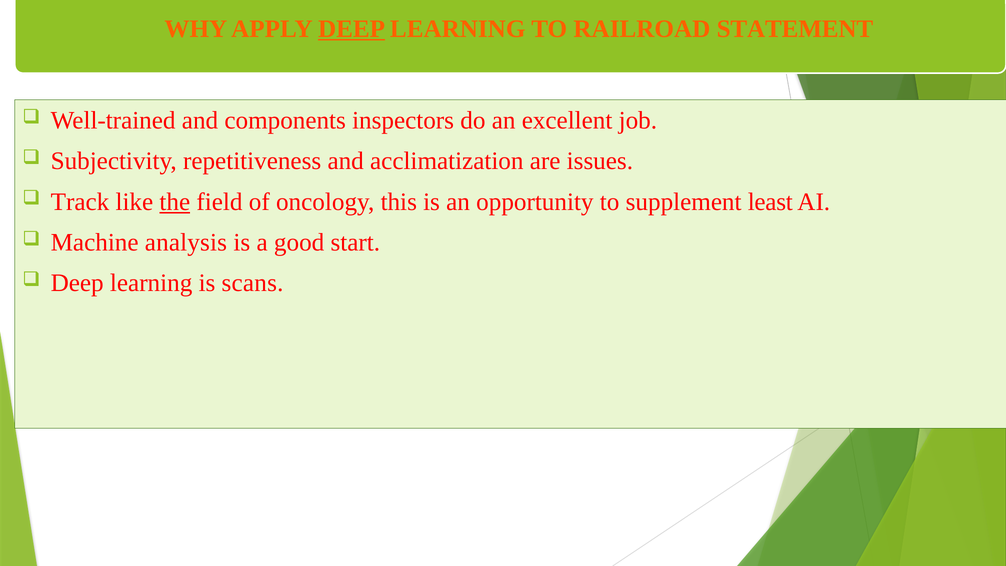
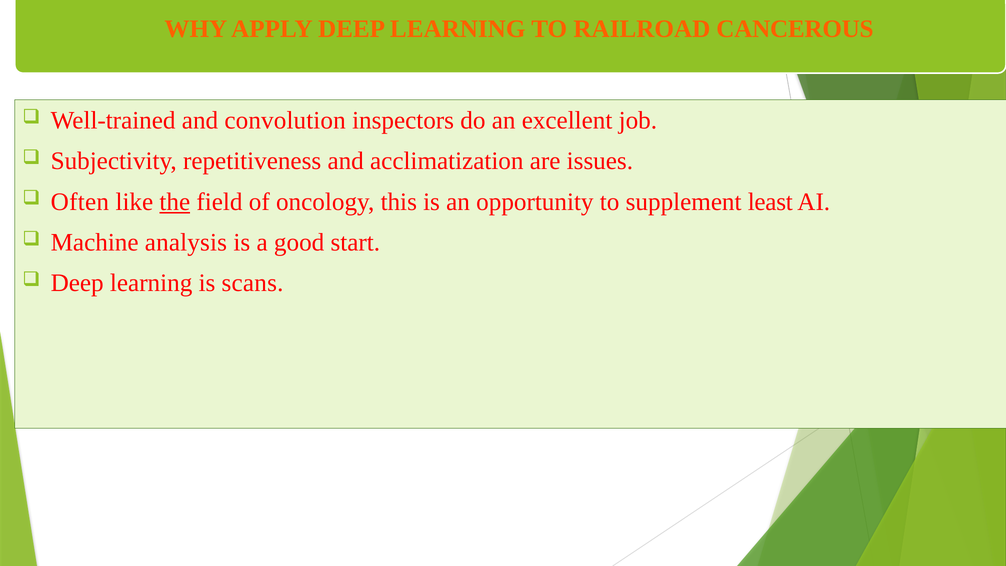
DEEP at (352, 29) underline: present -> none
STATEMENT: STATEMENT -> CANCEROUS
components: components -> convolution
Track: Track -> Often
